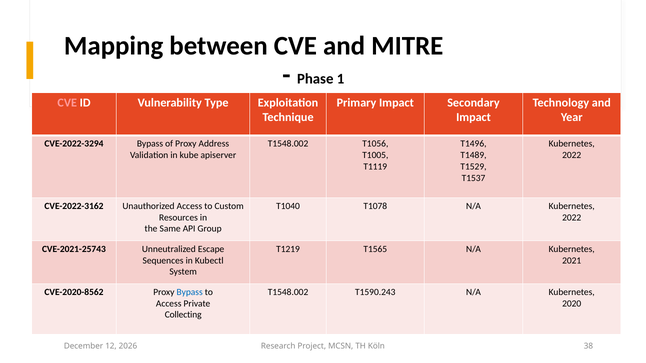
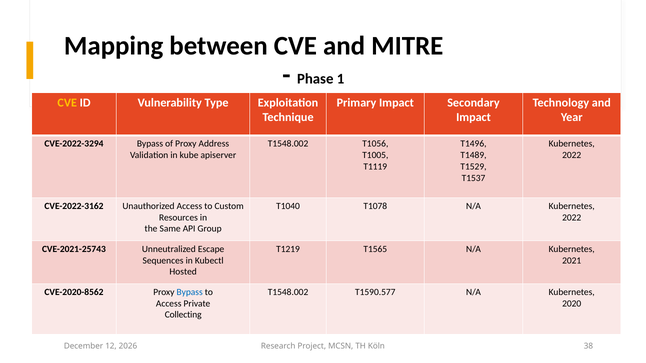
CVE at (67, 103) colour: pink -> yellow
System: System -> Hosted
T1590.243: T1590.243 -> T1590.577
